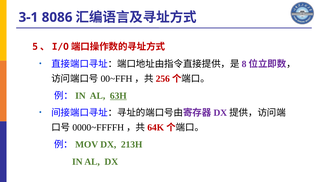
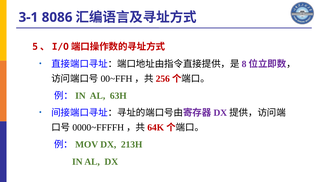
63H underline: present -> none
